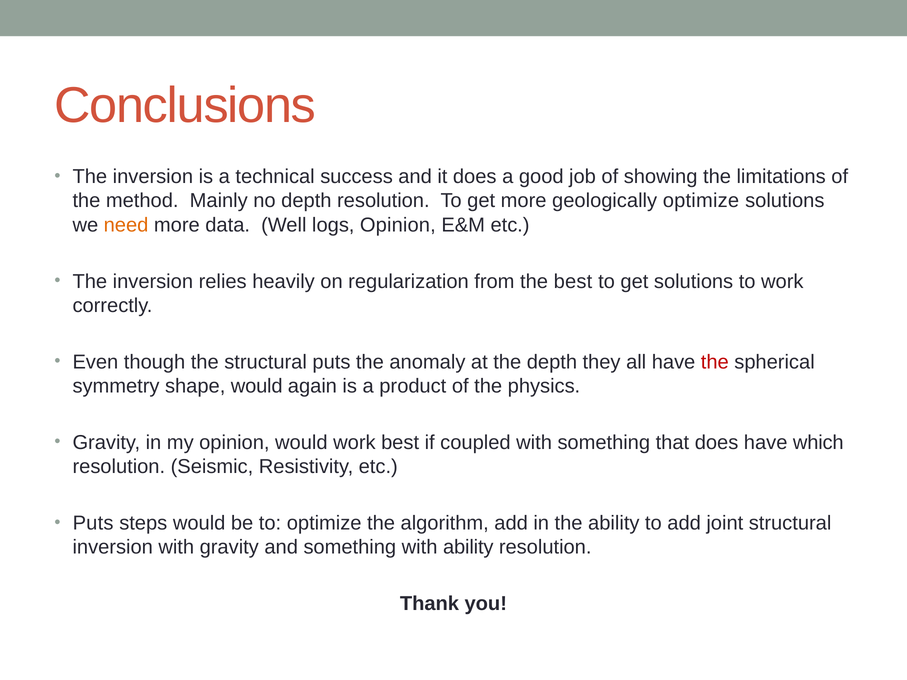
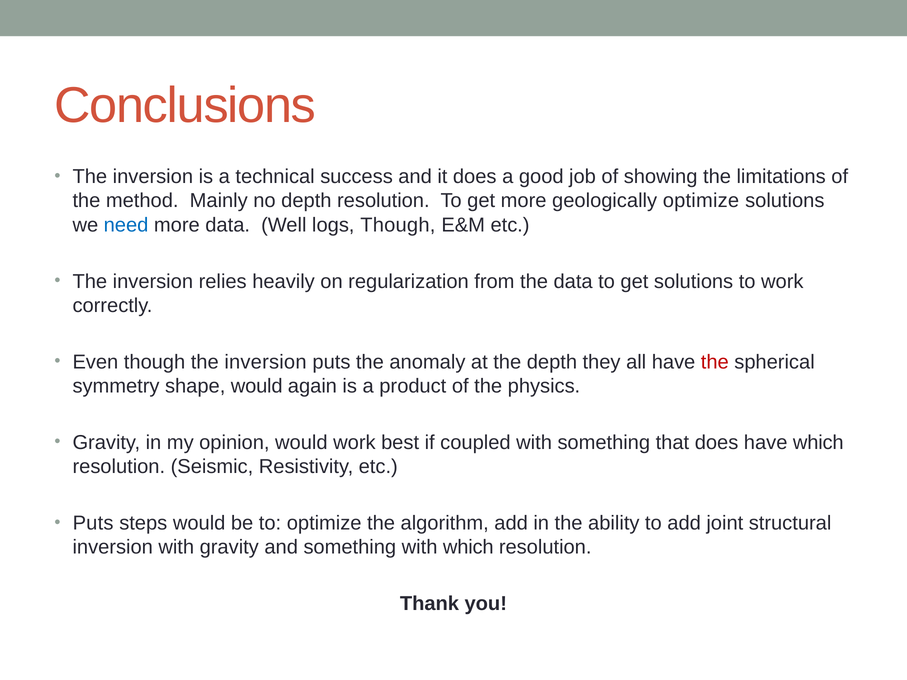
need colour: orange -> blue
logs Opinion: Opinion -> Though
the best: best -> data
though the structural: structural -> inversion
with ability: ability -> which
